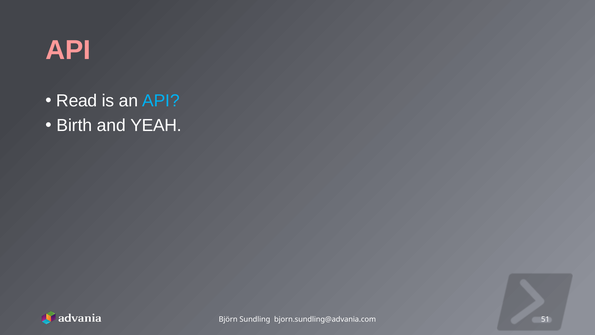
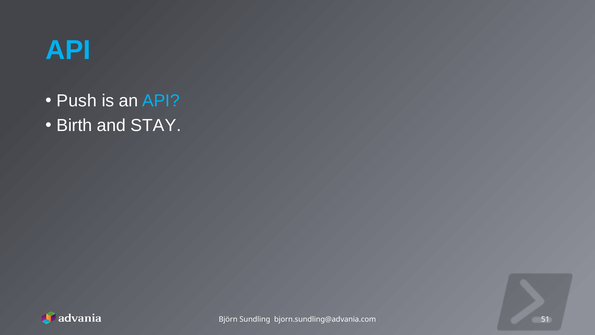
API at (68, 50) colour: pink -> light blue
Read: Read -> Push
YEAH: YEAH -> STAY
